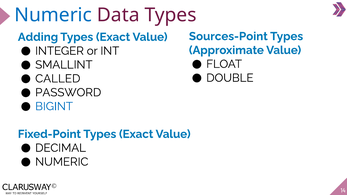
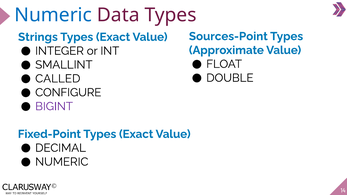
Adding: Adding -> Strings
PASSWORD: PASSWORD -> CONFIGURE
BIGINT colour: blue -> purple
